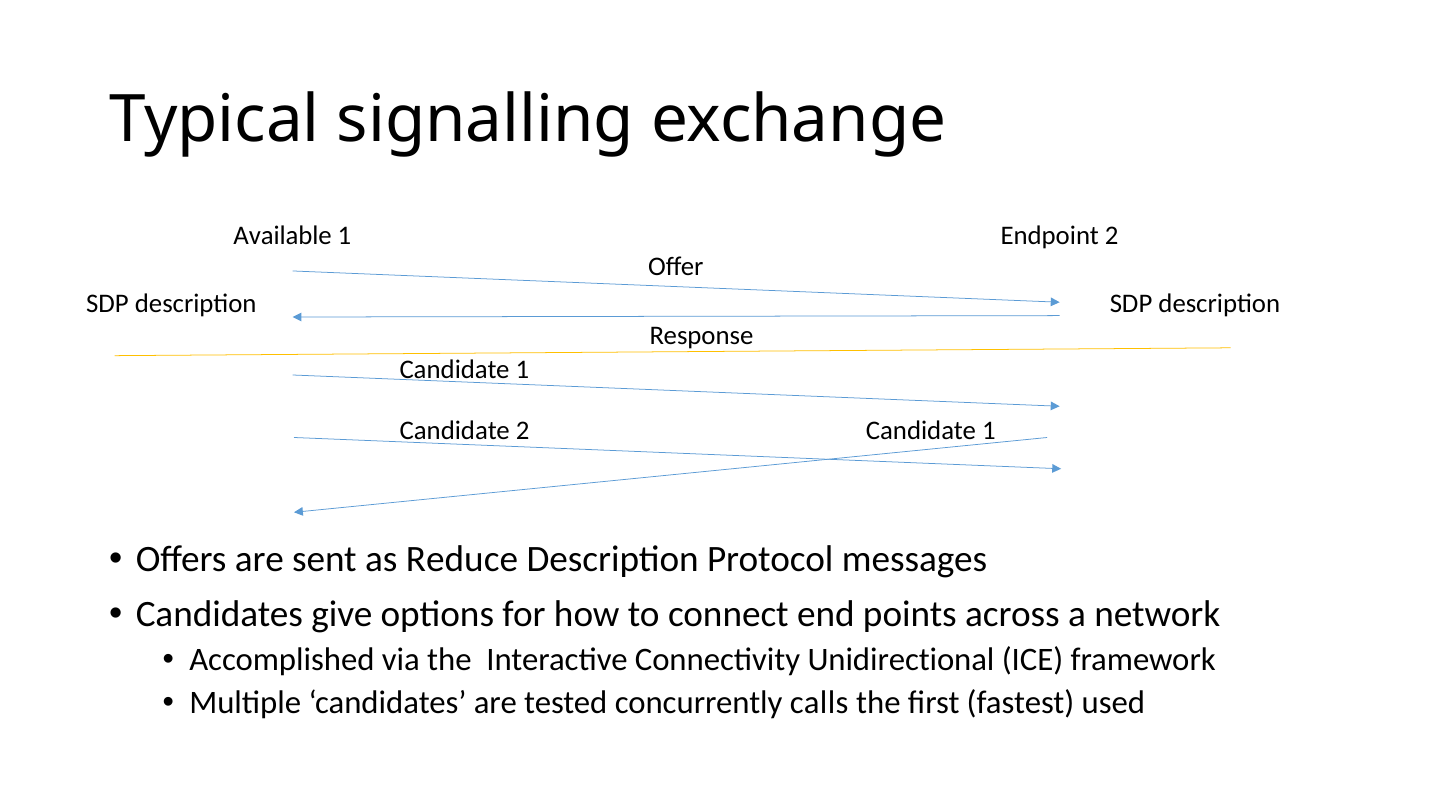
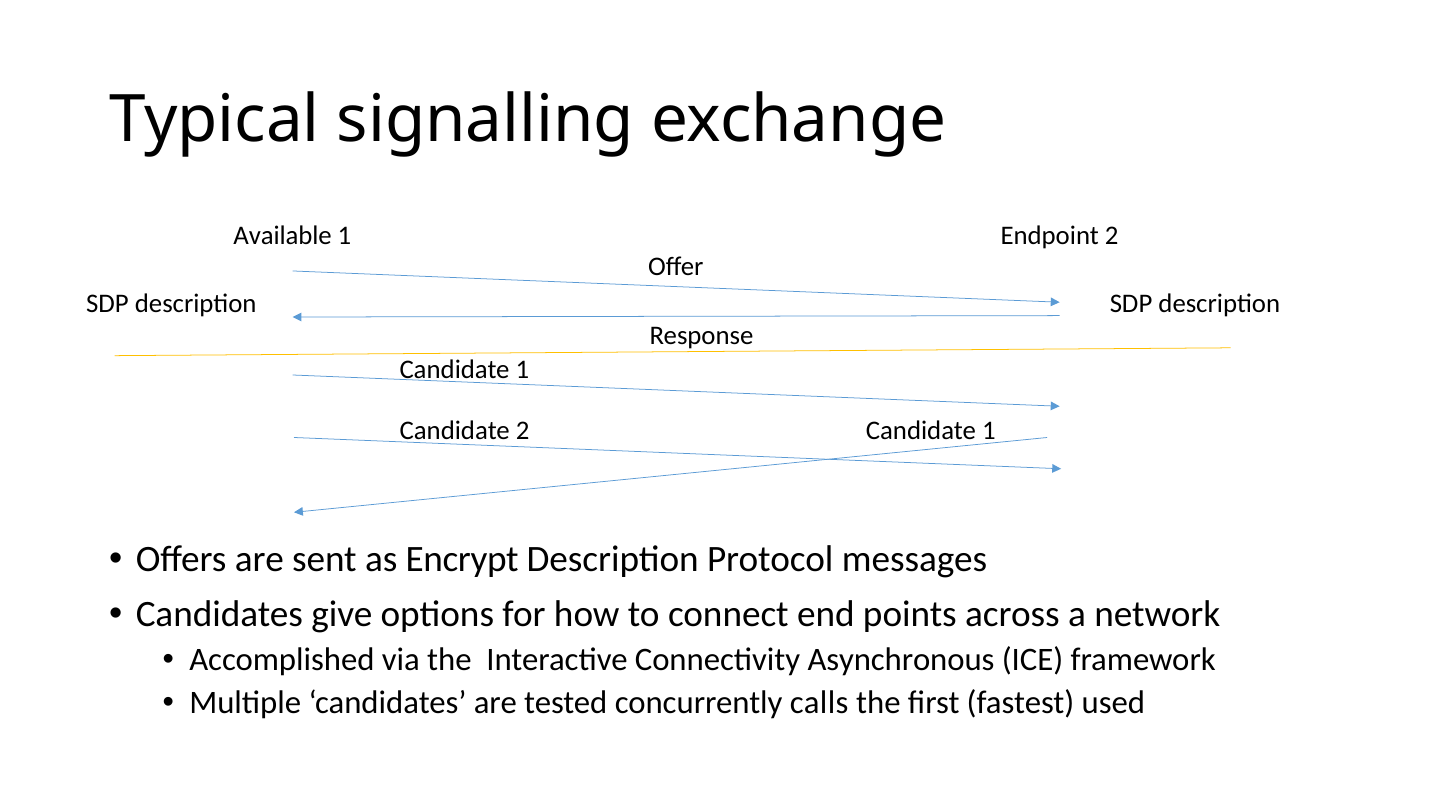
Reduce: Reduce -> Encrypt
Unidirectional: Unidirectional -> Asynchronous
